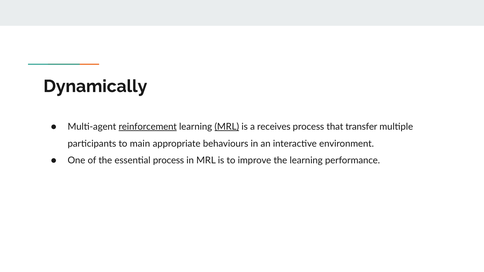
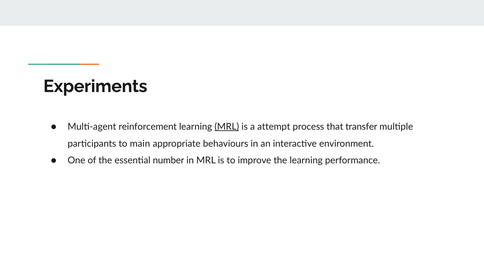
Dynamically: Dynamically -> Experiments
reinforcement underline: present -> none
receives: receives -> attempt
essential process: process -> number
